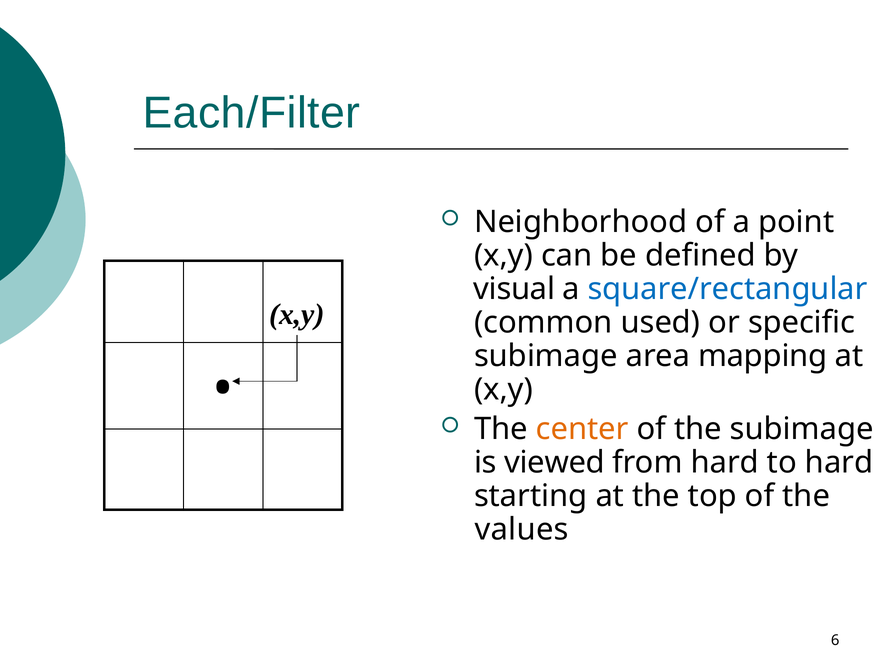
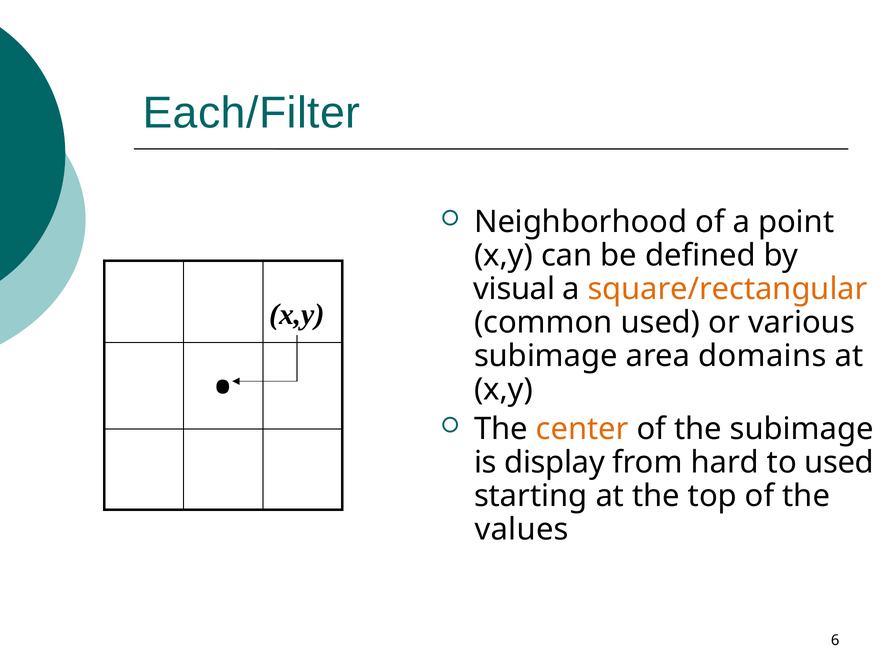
square/rectangular colour: blue -> orange
specific: specific -> various
mapping: mapping -> domains
viewed: viewed -> display
to hard: hard -> used
